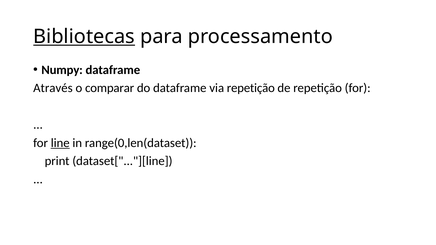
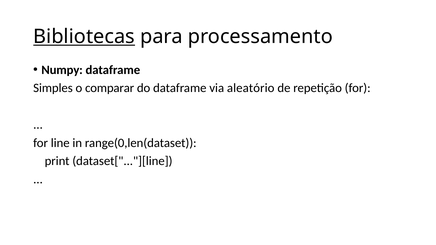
Através: Através -> Simples
via repetição: repetição -> aleatório
line underline: present -> none
